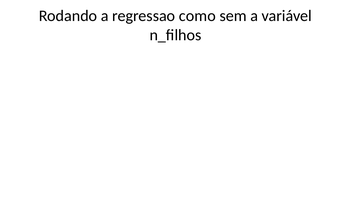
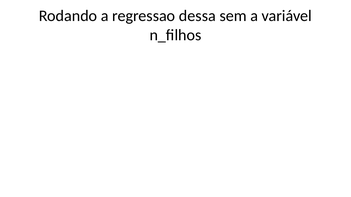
como: como -> dessa
